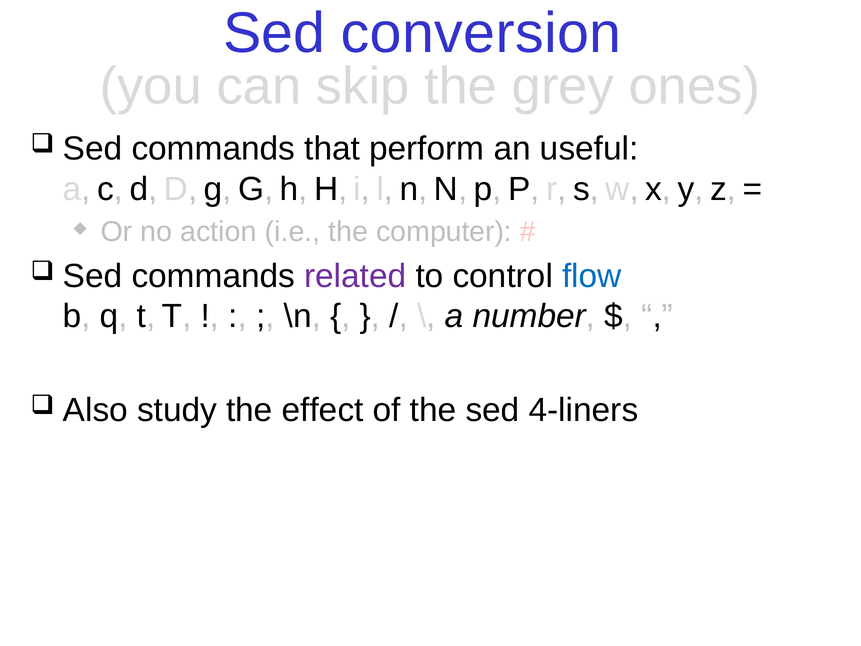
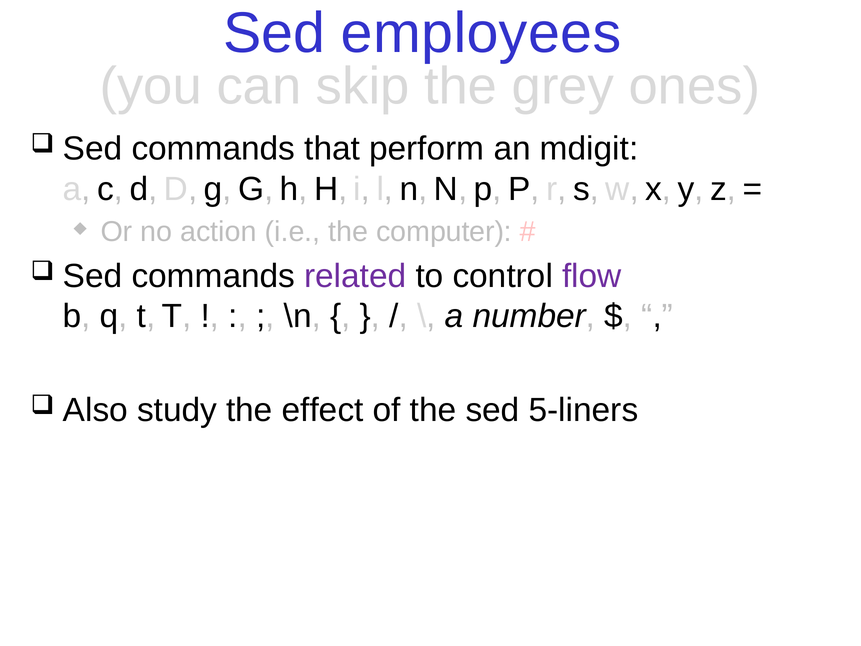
conversion: conversion -> employees
useful: useful -> mdigit
flow colour: blue -> purple
4-liners: 4-liners -> 5-liners
